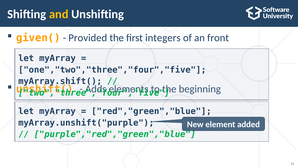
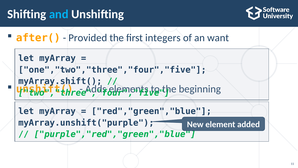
and colour: yellow -> light blue
given(: given( -> after(
front: front -> want
